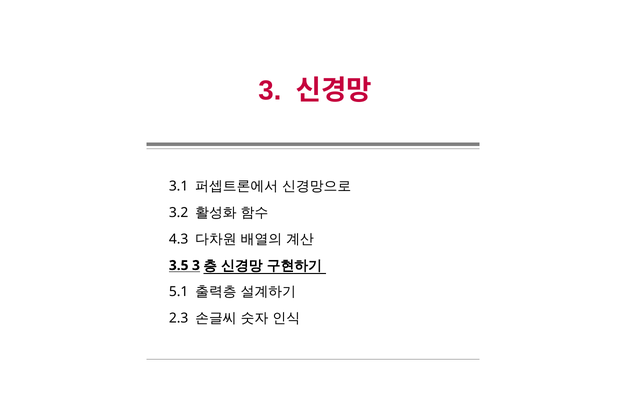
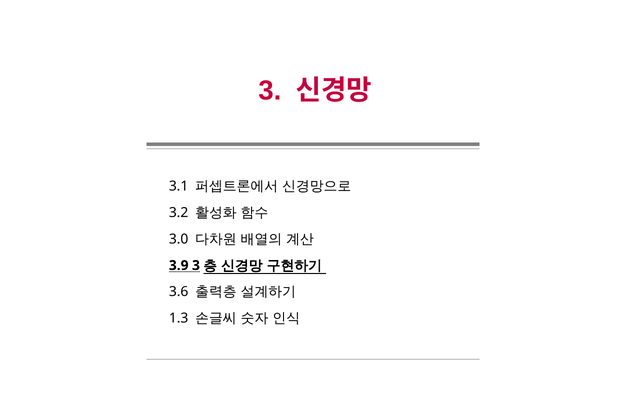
4.3: 4.3 -> 3.0
3.5: 3.5 -> 3.9
5.1: 5.1 -> 3.6
2.3: 2.3 -> 1.3
